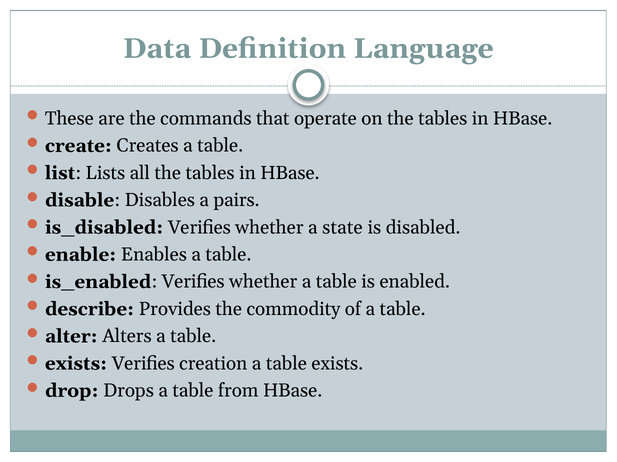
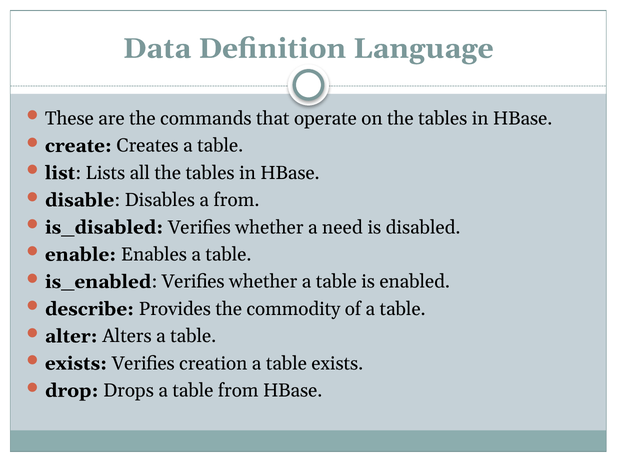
a pairs: pairs -> from
state: state -> need
